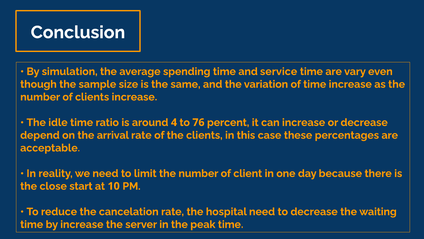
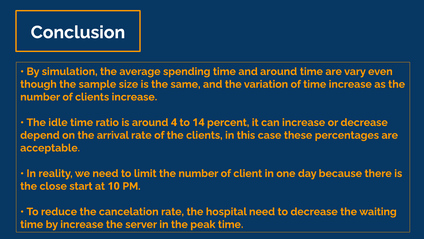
and service: service -> around
76: 76 -> 14
